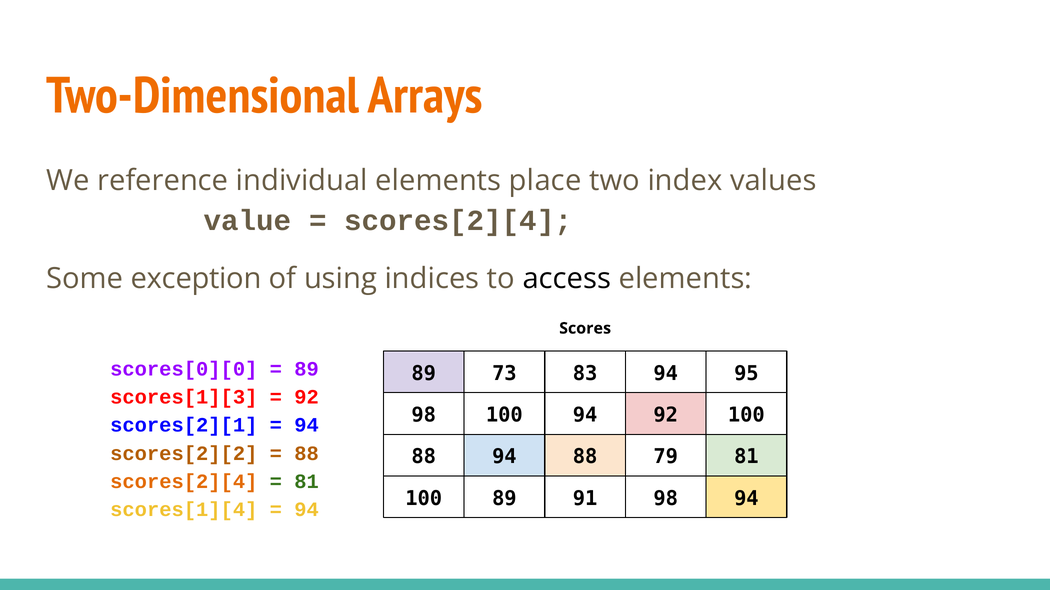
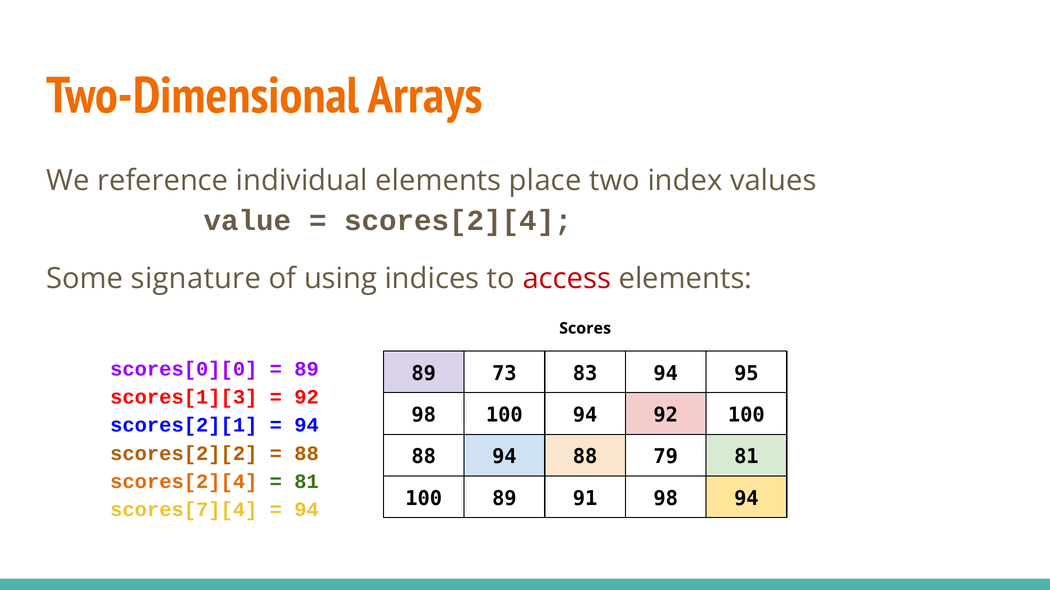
exception: exception -> signature
access colour: black -> red
scores[1][4: scores[1][4 -> scores[7][4
